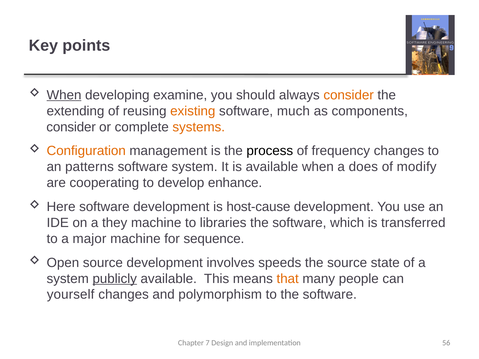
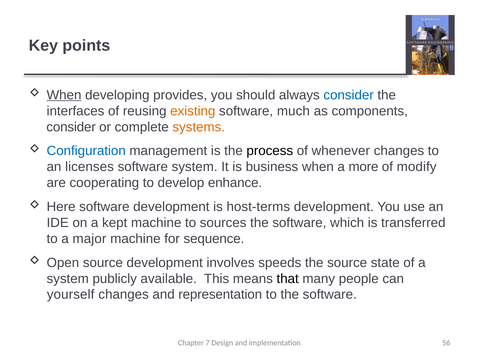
examine: examine -> provides
consider at (349, 95) colour: orange -> blue
extending: extending -> interfaces
Configuration colour: orange -> blue
frequency: frequency -> whenever
patterns: patterns -> licenses
is available: available -> business
does: does -> more
host-cause: host-cause -> host-terms
they: they -> kept
libraries: libraries -> sources
publicly underline: present -> none
that colour: orange -> black
polymorphism: polymorphism -> representation
